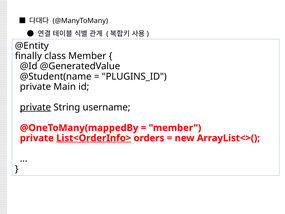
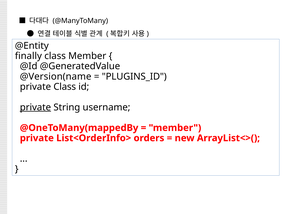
@Student(name: @Student(name -> @Version(name
private Main: Main -> Class
List<OrderInfo> underline: present -> none
